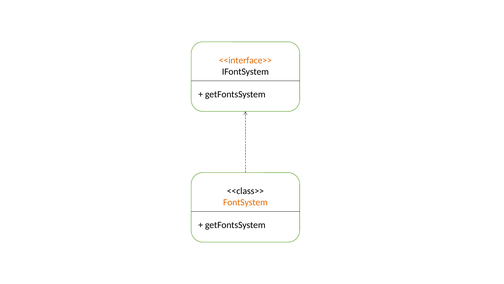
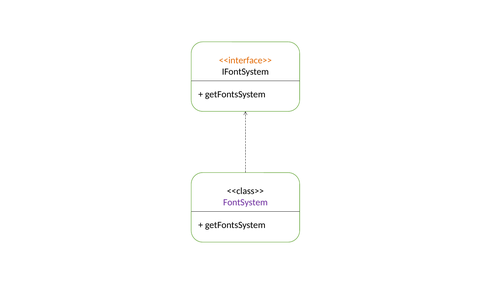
FontSystem colour: orange -> purple
